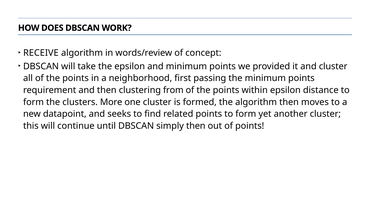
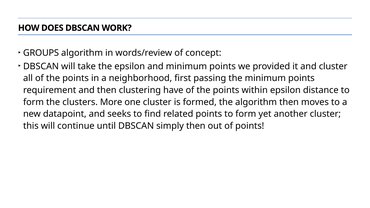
RECEIVE: RECEIVE -> GROUPS
from: from -> have
